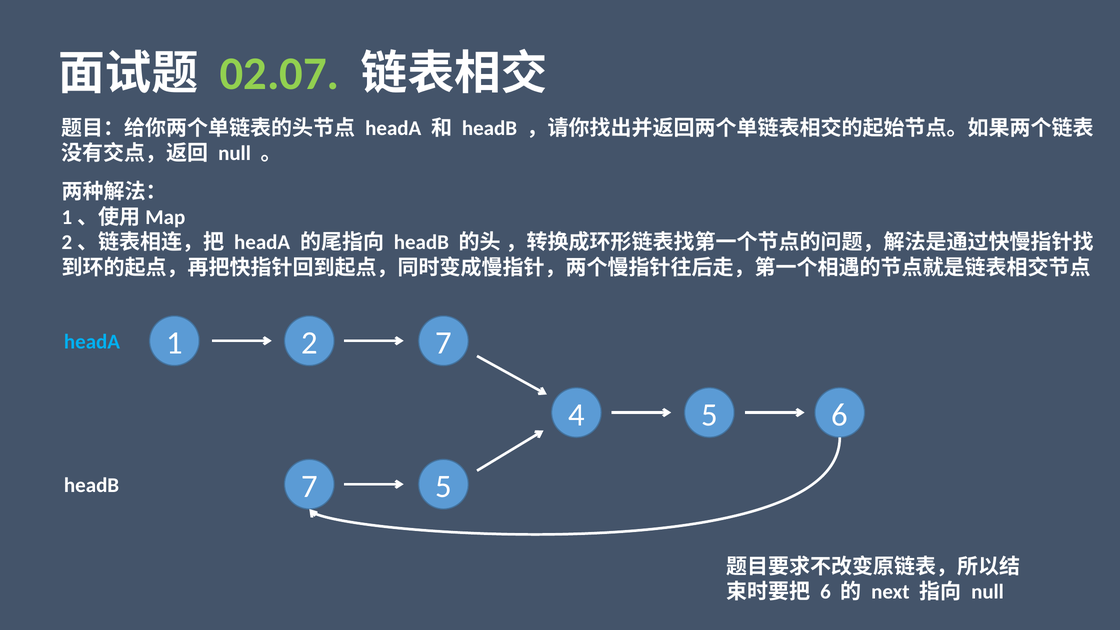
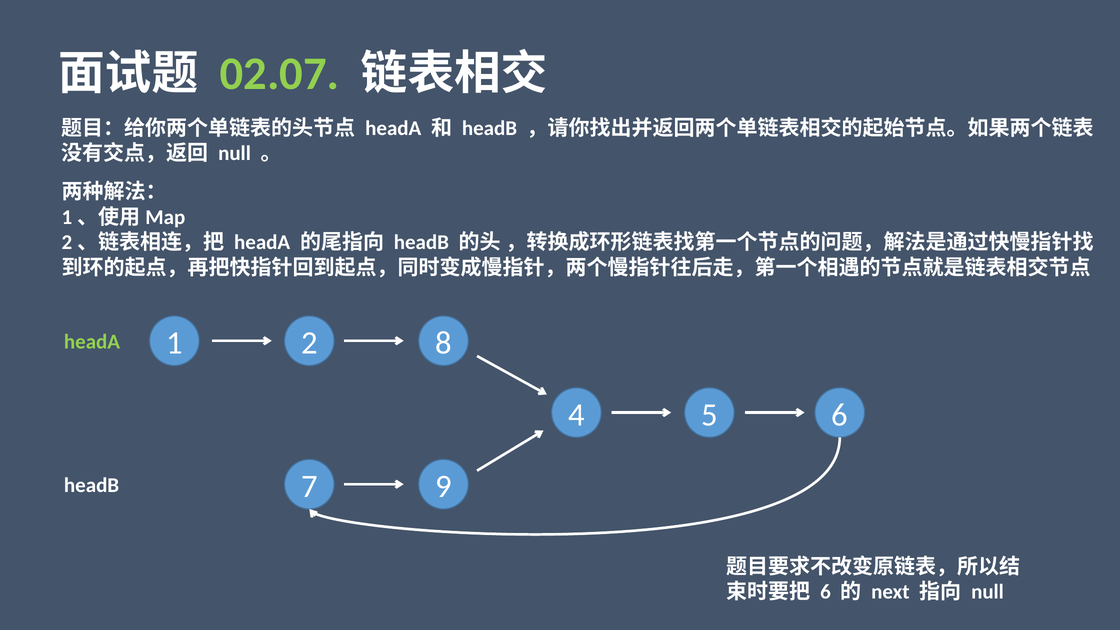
2 7: 7 -> 8
headA at (92, 342) colour: light blue -> light green
7 5: 5 -> 9
